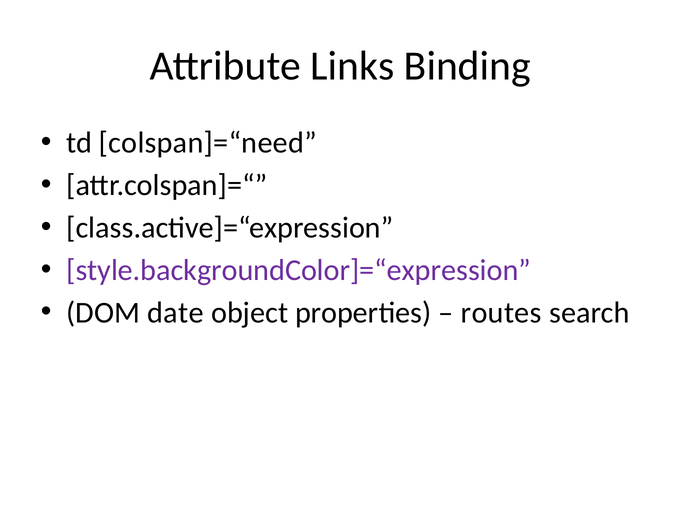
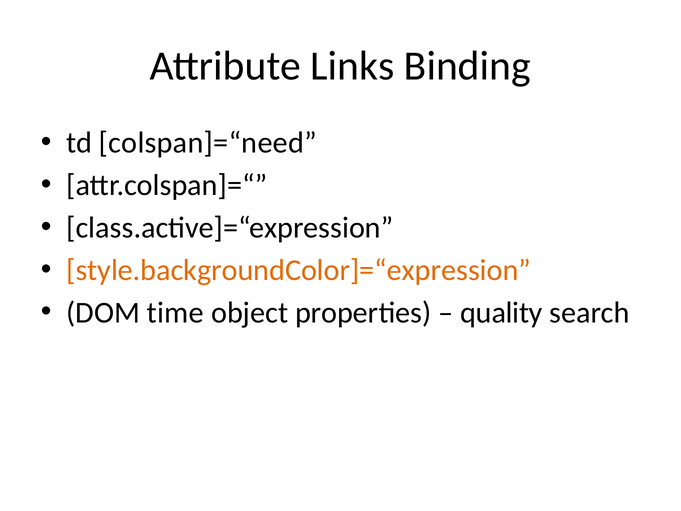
style.backgroundColor]=“expression colour: purple -> orange
date: date -> time
routes: routes -> quality
